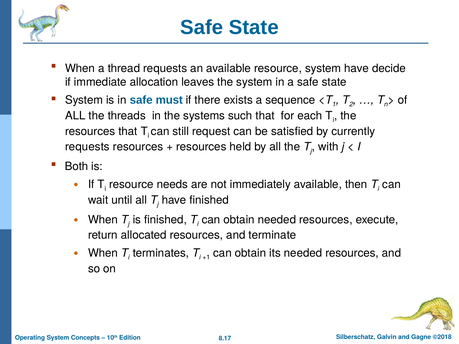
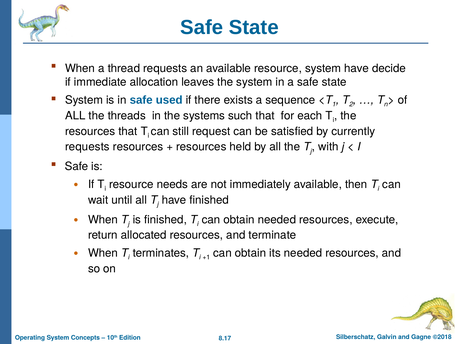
must: must -> used
Both at (77, 167): Both -> Safe
